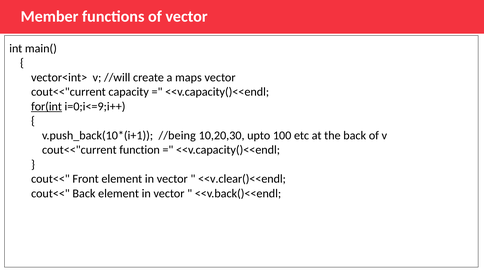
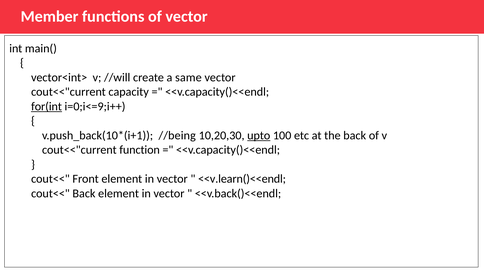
maps: maps -> same
upto underline: none -> present
<<v.clear()<<endl: <<v.clear()<<endl -> <<v.learn()<<endl
